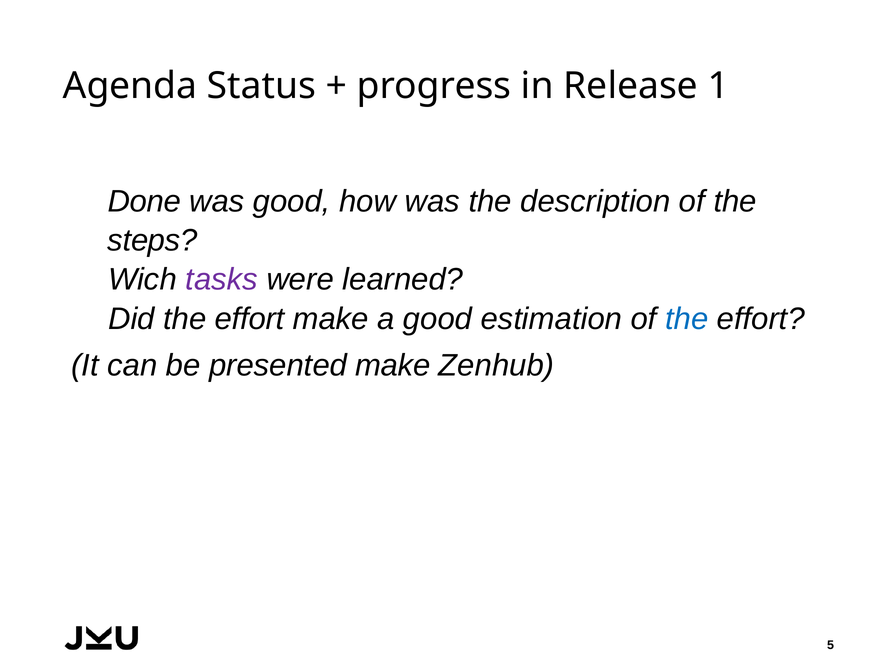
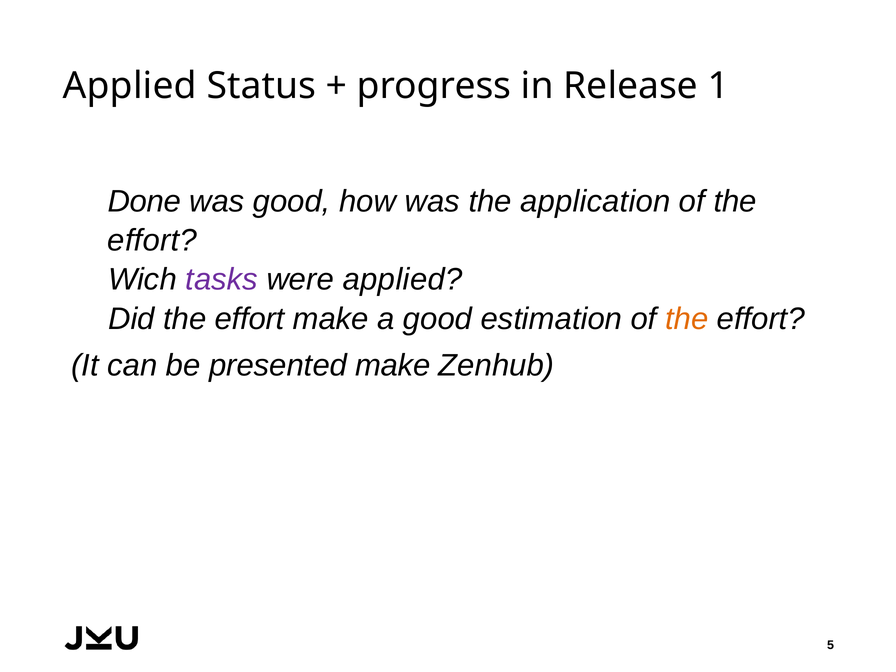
Agenda at (130, 86): Agenda -> Applied
description: description -> application
steps at (152, 240): steps -> effort
were learned: learned -> applied
the at (687, 319) colour: blue -> orange
